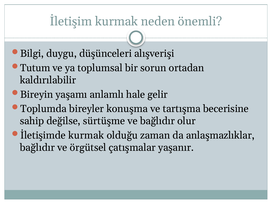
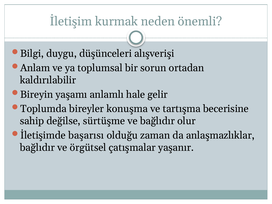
Tutum: Tutum -> Anlam
İletişimde kurmak: kurmak -> başarısı
